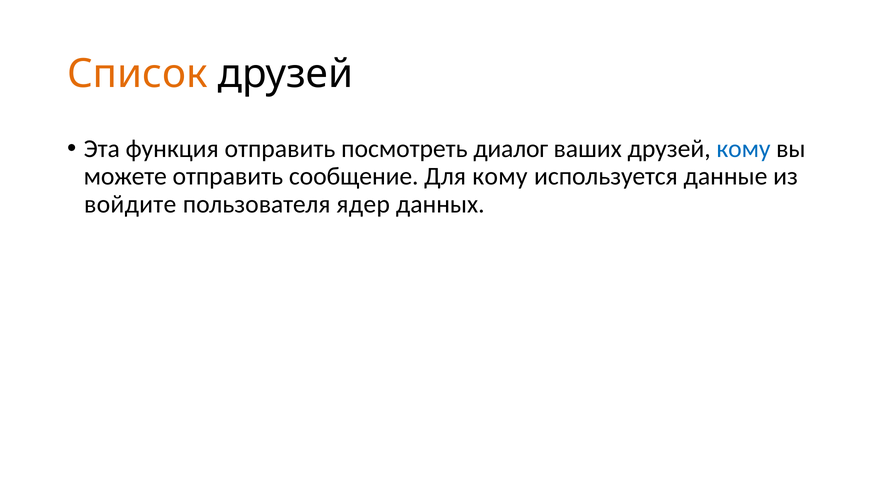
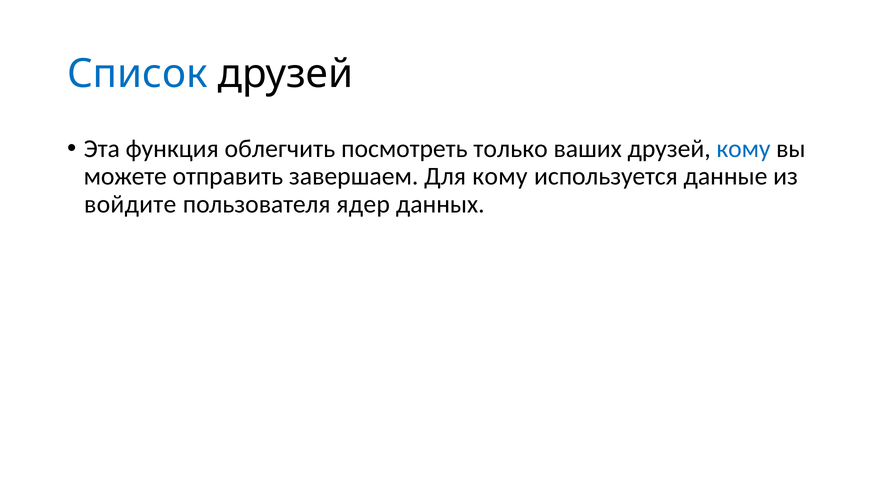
Список colour: orange -> blue
функция отправить: отправить -> облегчить
диалог: диалог -> только
сообщение: сообщение -> завершаем
